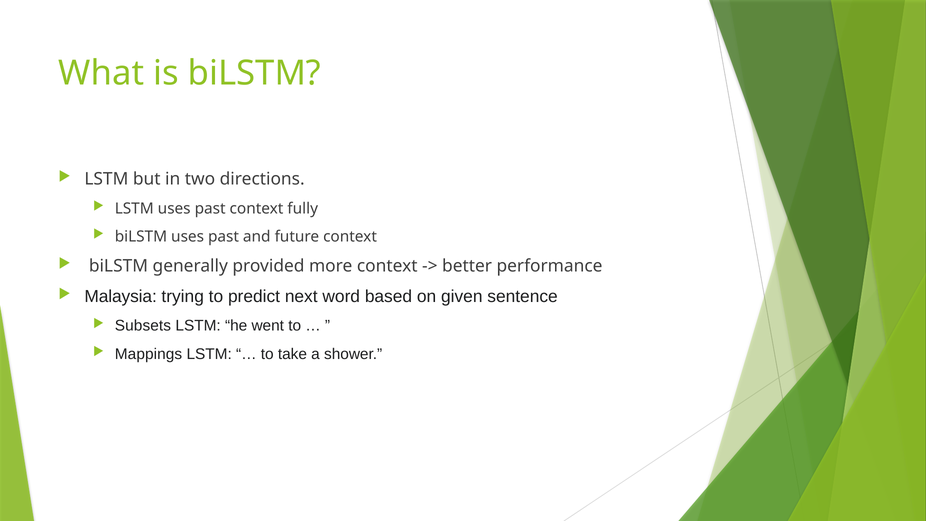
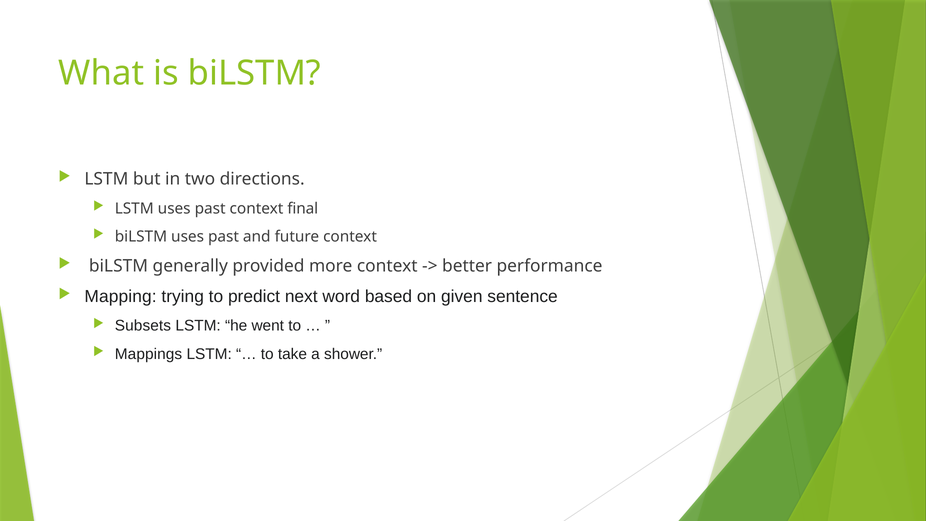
fully: fully -> final
Malaysia: Malaysia -> Mapping
